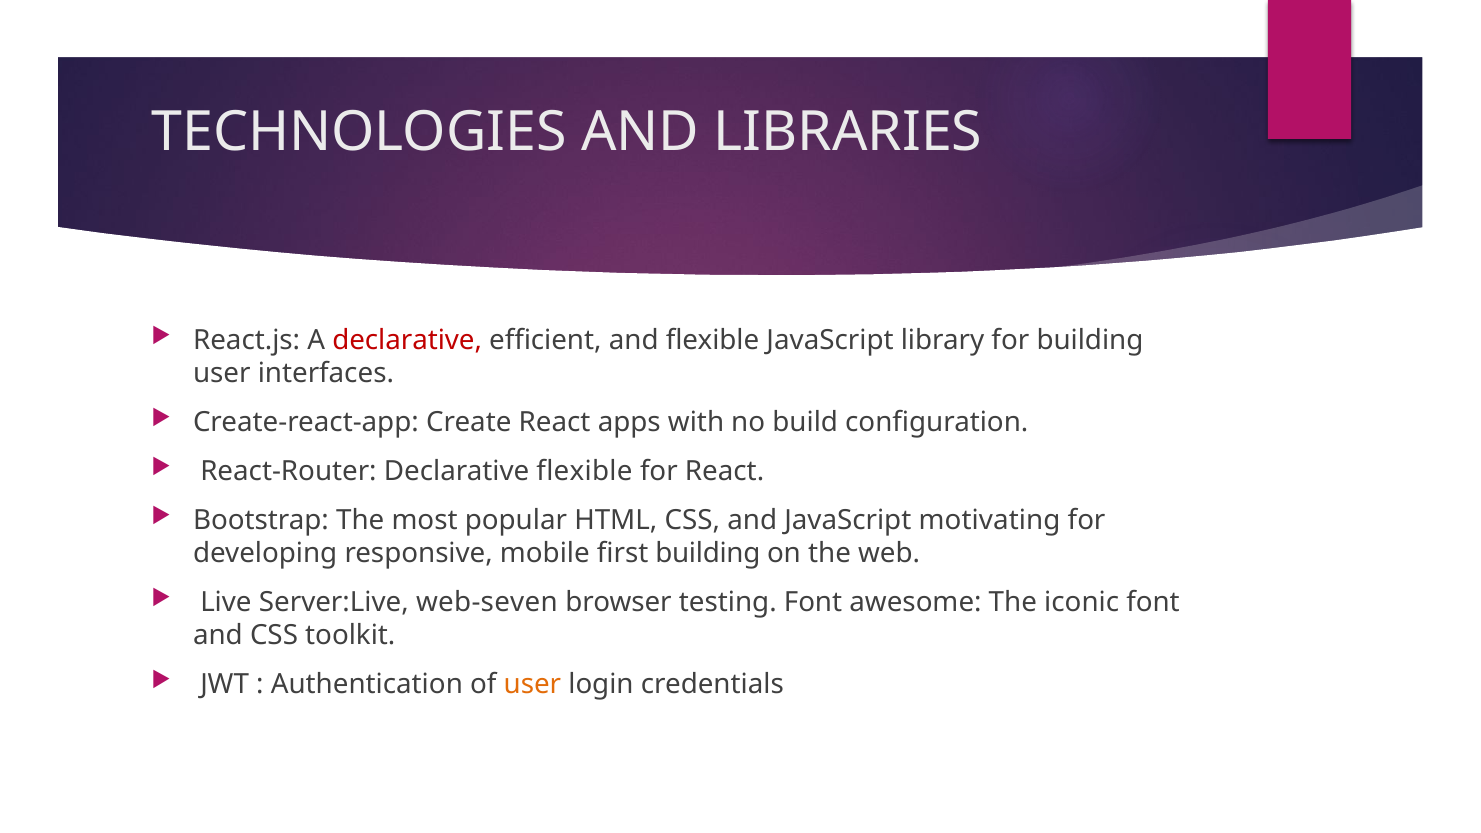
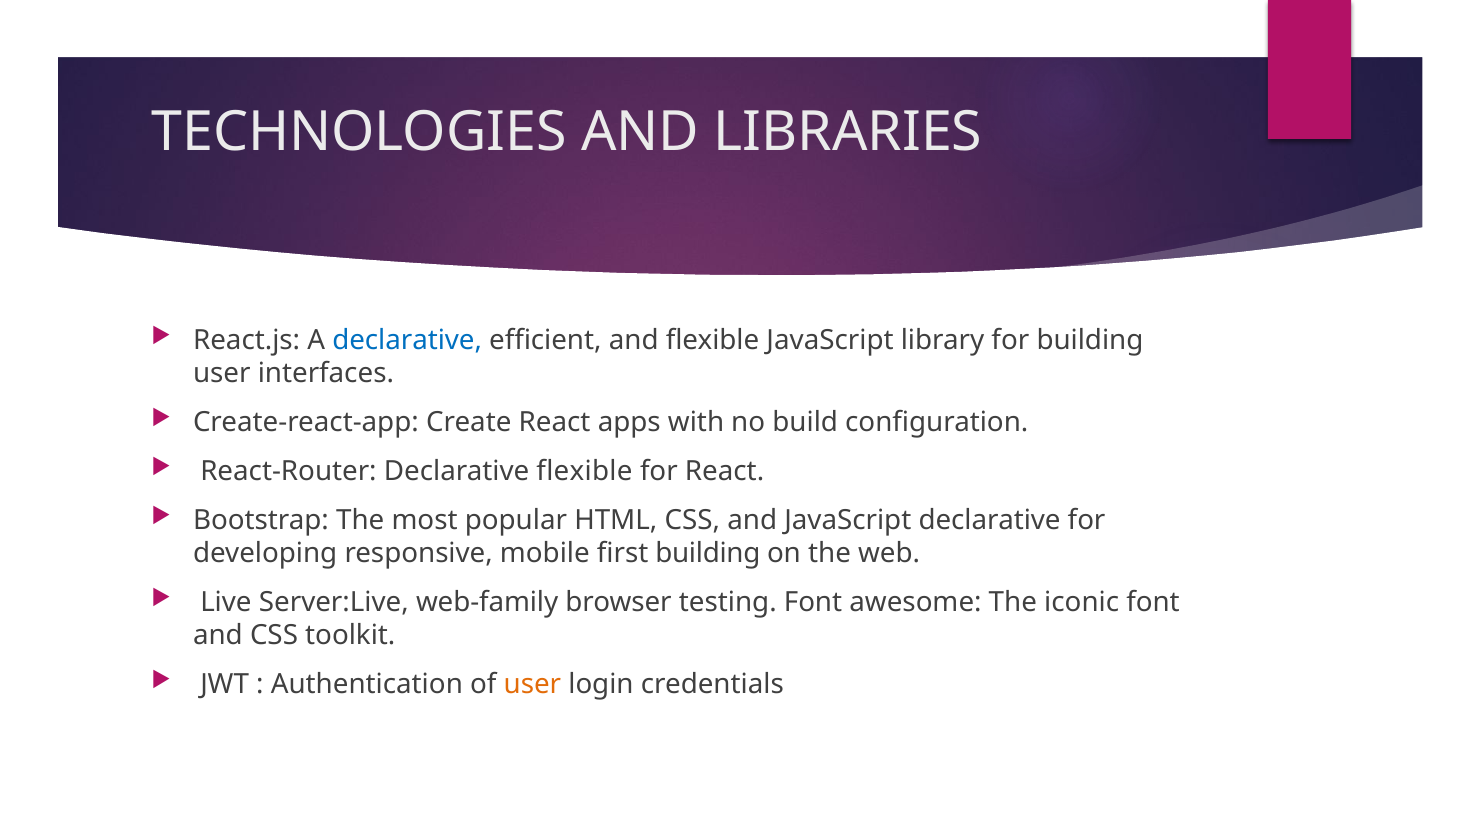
declarative at (407, 340) colour: red -> blue
JavaScript motivating: motivating -> declarative
web-seven: web-seven -> web-family
